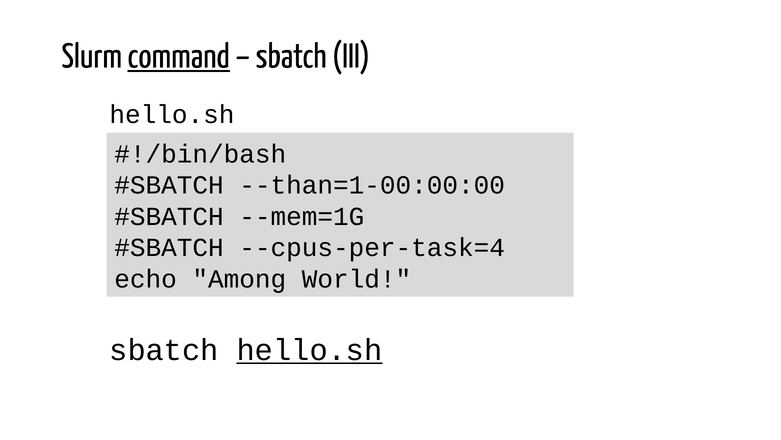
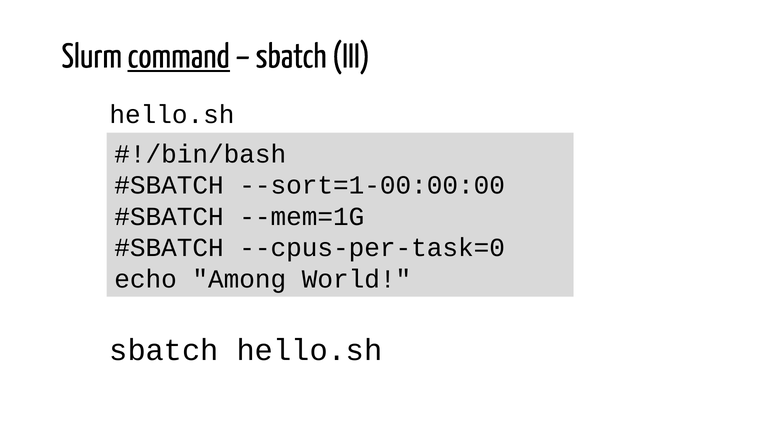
--than=1-00:00:00: --than=1-00:00:00 -> --sort=1-00:00:00
--cpus-per-task=4: --cpus-per-task=4 -> --cpus-per-task=0
hello.sh at (310, 350) underline: present -> none
